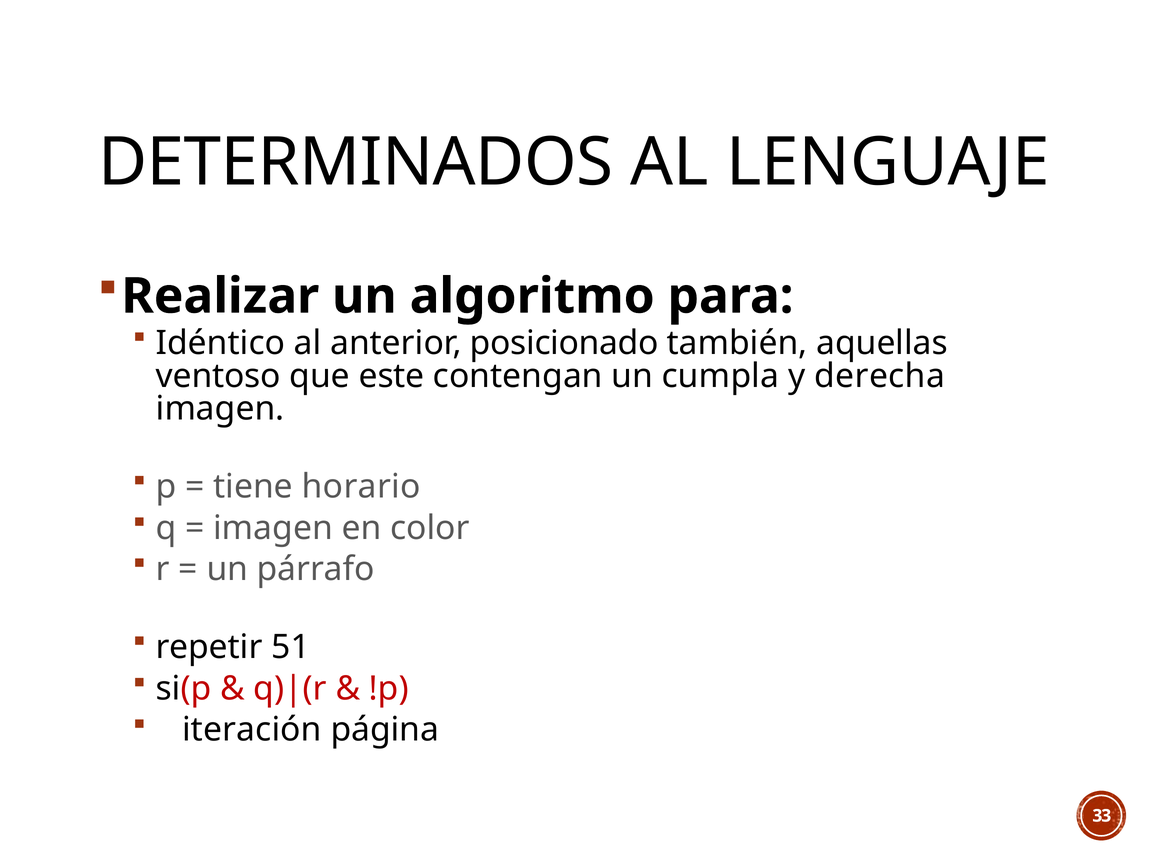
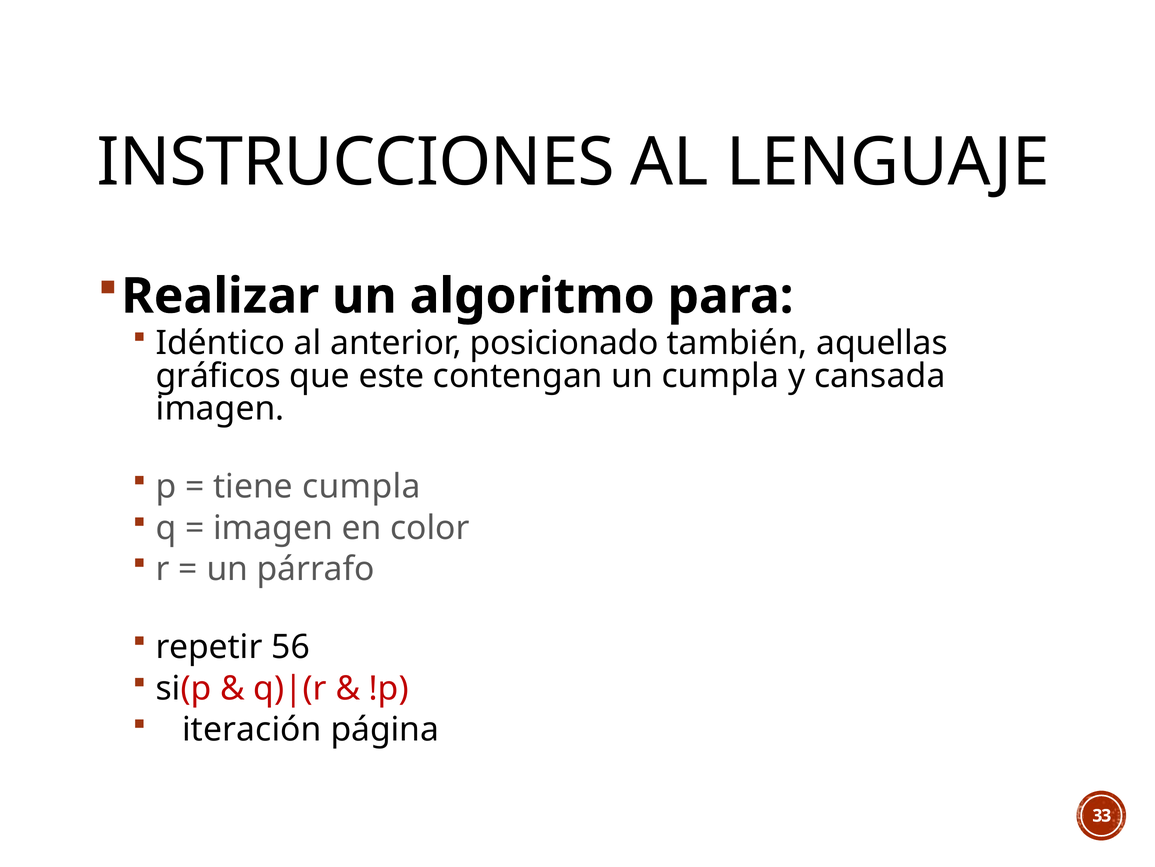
DETERMINADOS: DETERMINADOS -> INSTRUCCIONES
ventoso: ventoso -> gráficos
derecha: derecha -> cansada
tiene horario: horario -> cumpla
51: 51 -> 56
